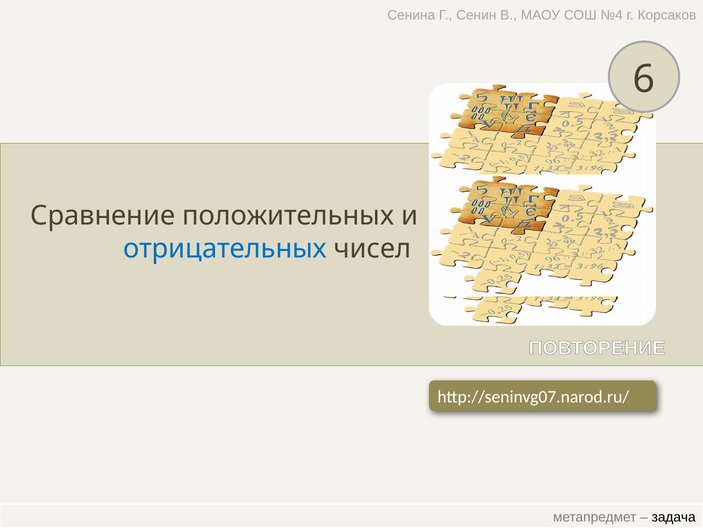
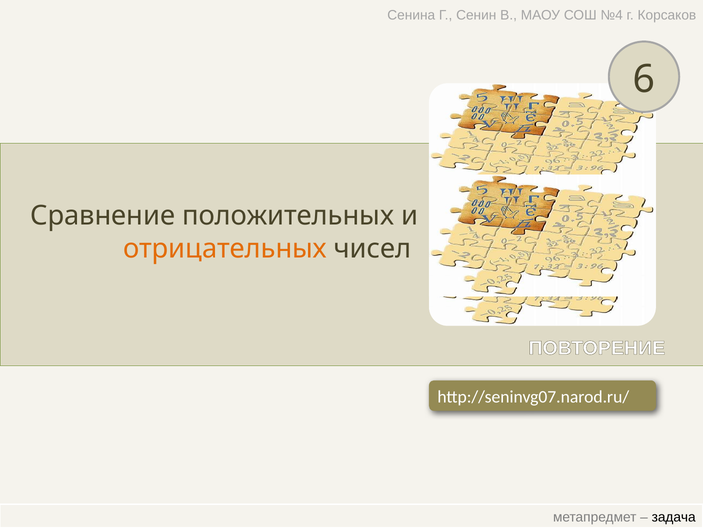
отрицательных colour: blue -> orange
